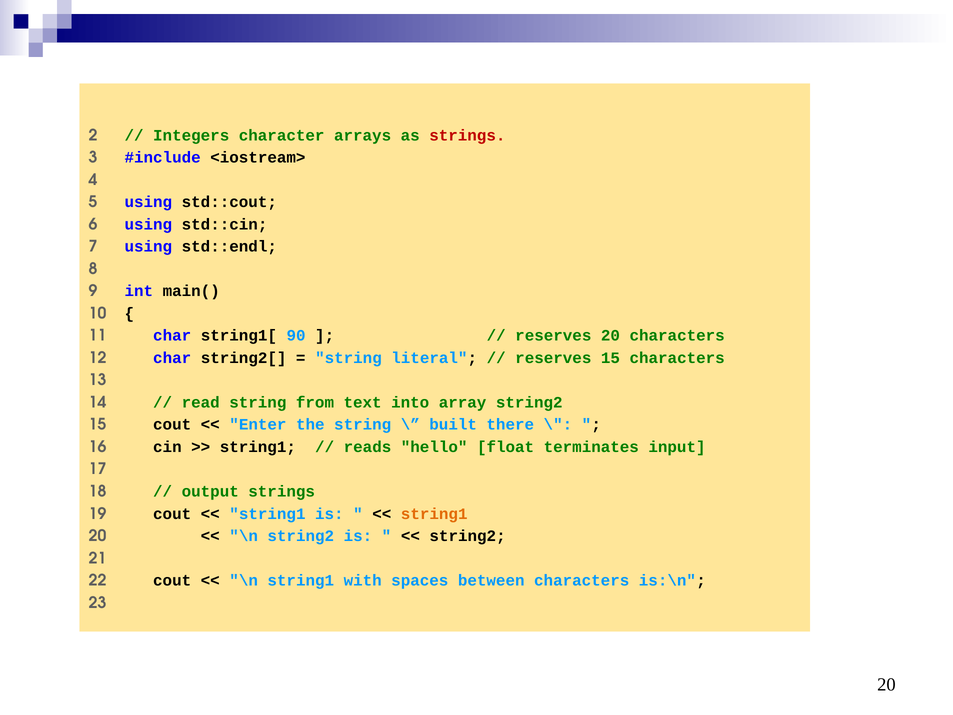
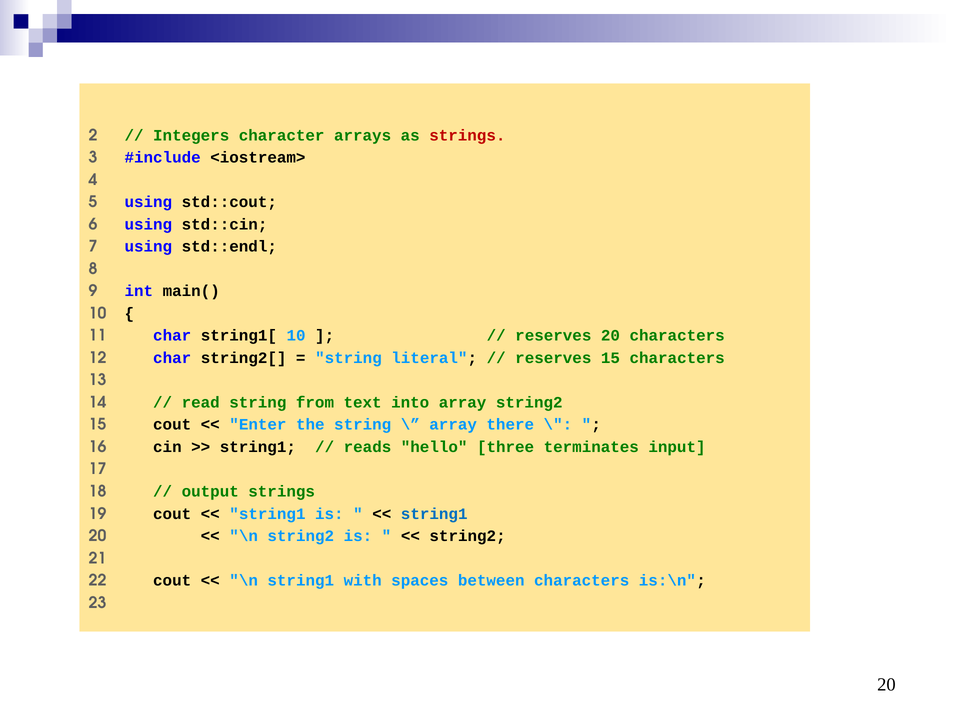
string1[ 90: 90 -> 10
built at (453, 425): built -> array
float: float -> three
string1 at (434, 514) colour: orange -> blue
